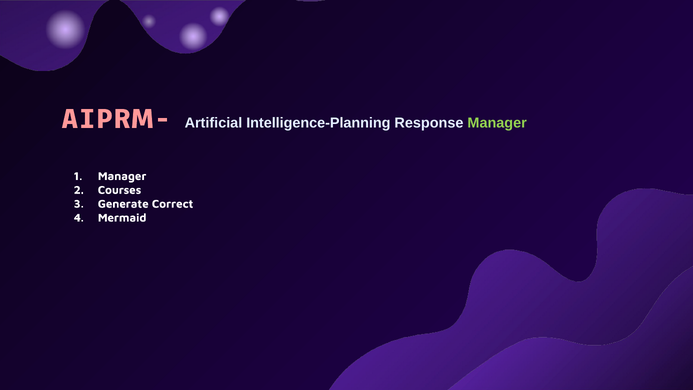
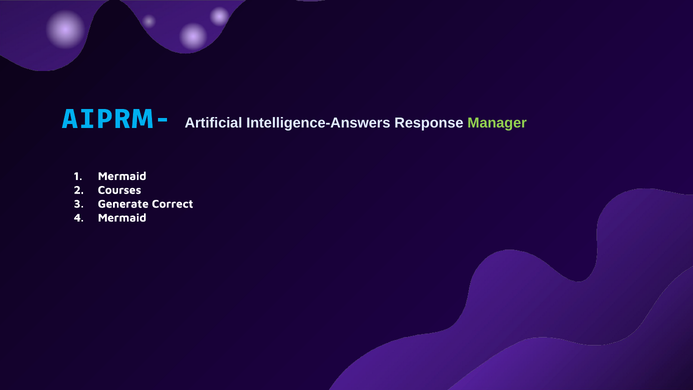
AIPRM- colour: pink -> light blue
Intelligence-Planning: Intelligence-Planning -> Intelligence-Answers
Manager at (122, 176): Manager -> Mermaid
